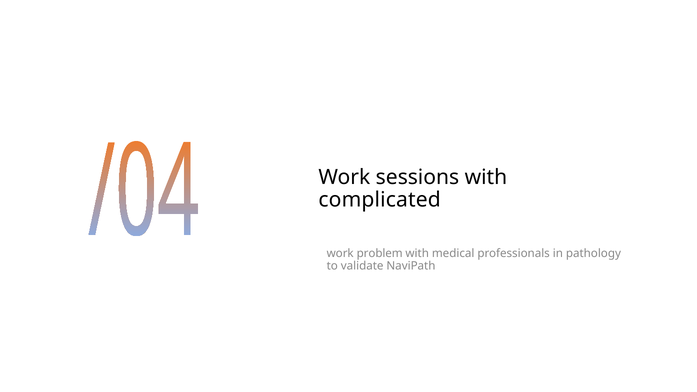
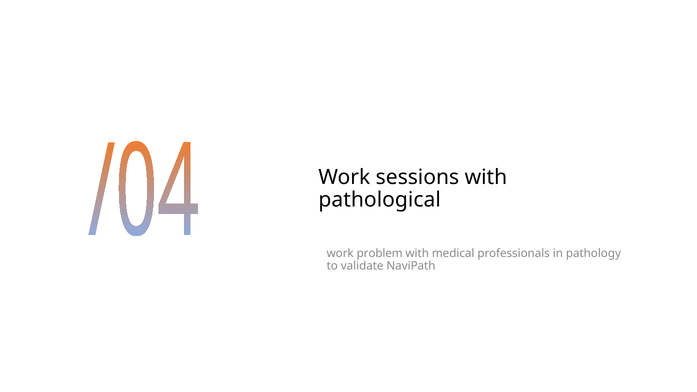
complicated: complicated -> pathological
